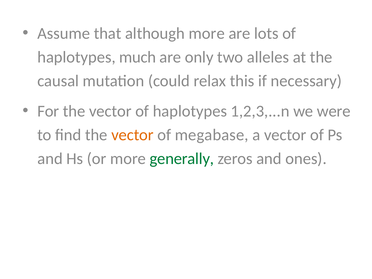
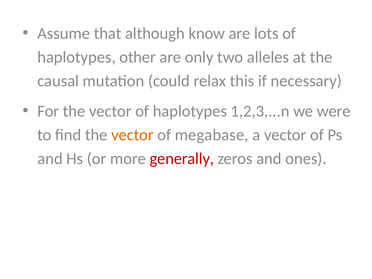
although more: more -> know
much: much -> other
generally colour: green -> red
